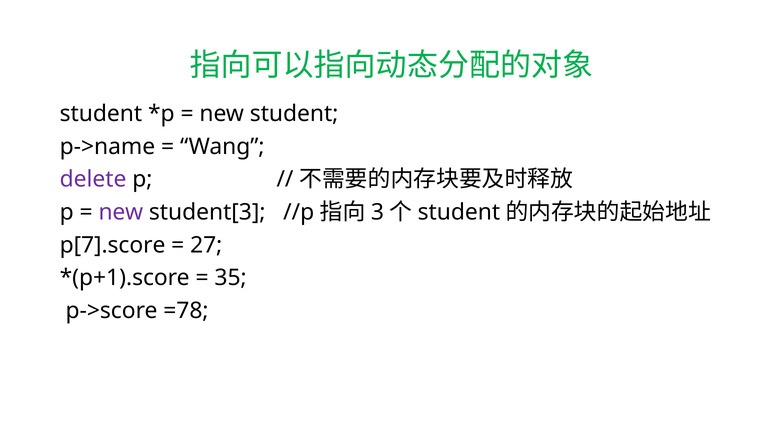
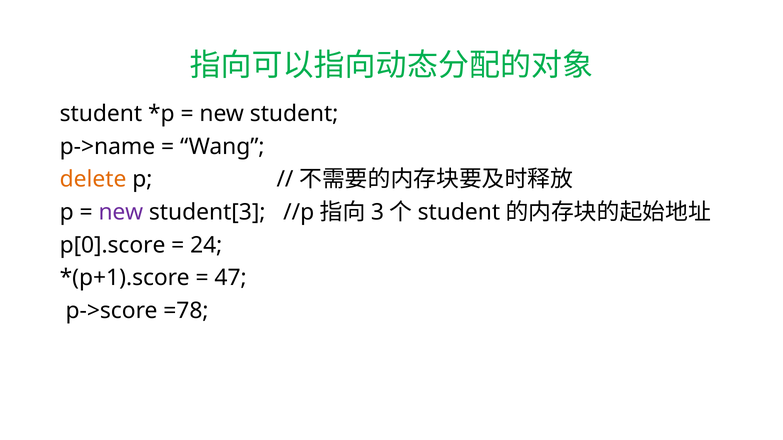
delete colour: purple -> orange
p[7].score: p[7].score -> p[0].score
27: 27 -> 24
35: 35 -> 47
